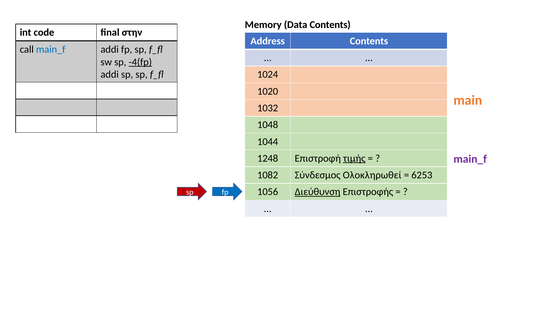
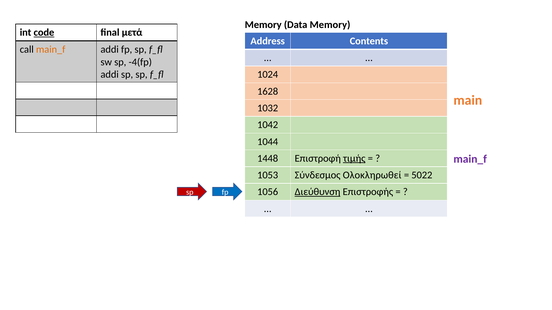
Data Contents: Contents -> Memory
code underline: none -> present
στην: στην -> μετά
main_f at (51, 49) colour: blue -> orange
-4(fp underline: present -> none
1020: 1020 -> 1628
1048: 1048 -> 1042
1248: 1248 -> 1448
1082: 1082 -> 1053
6253: 6253 -> 5022
